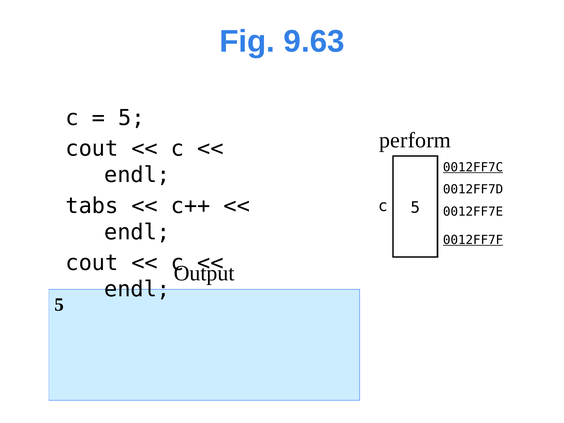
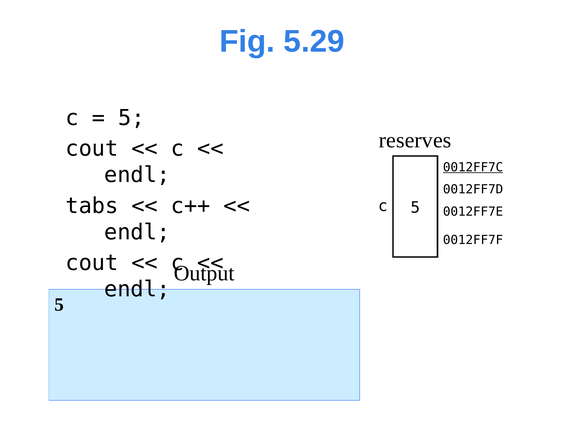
9.63: 9.63 -> 5.29
perform: perform -> reserves
0012FF7F underline: present -> none
